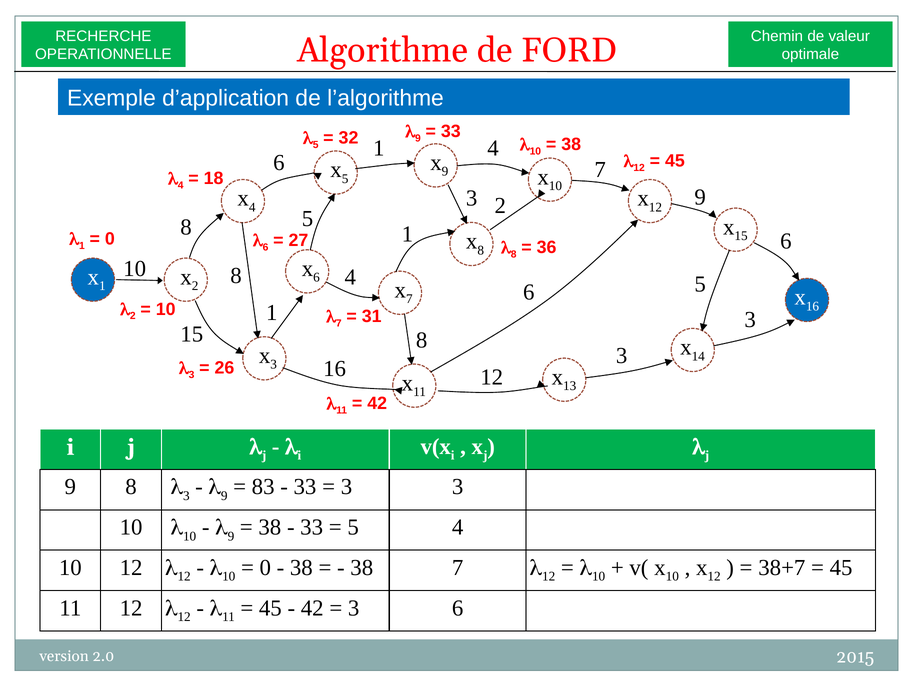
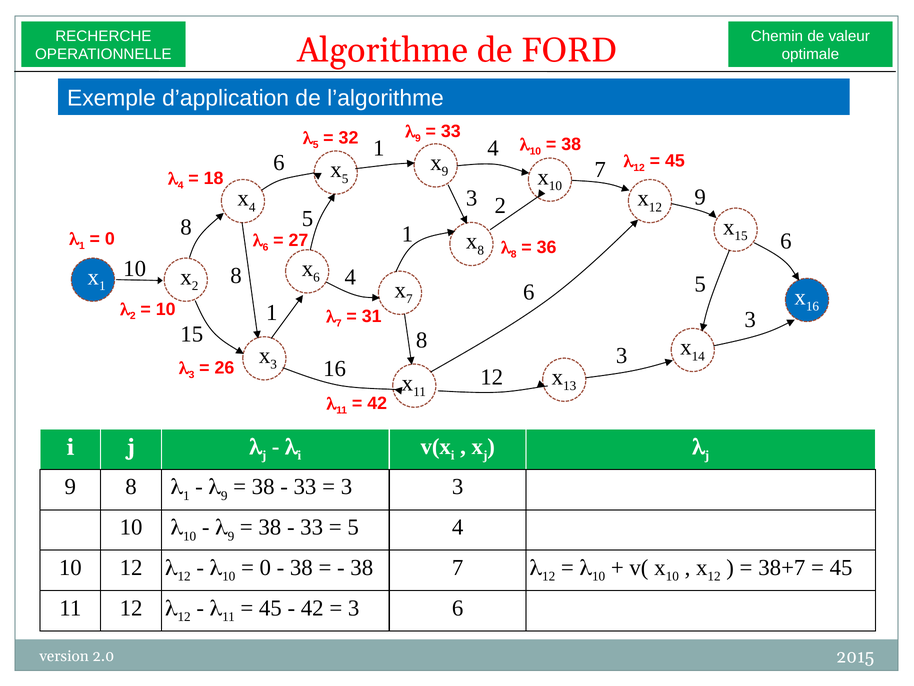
3 at (186, 495): 3 -> 1
83 at (263, 487): 83 -> 38
